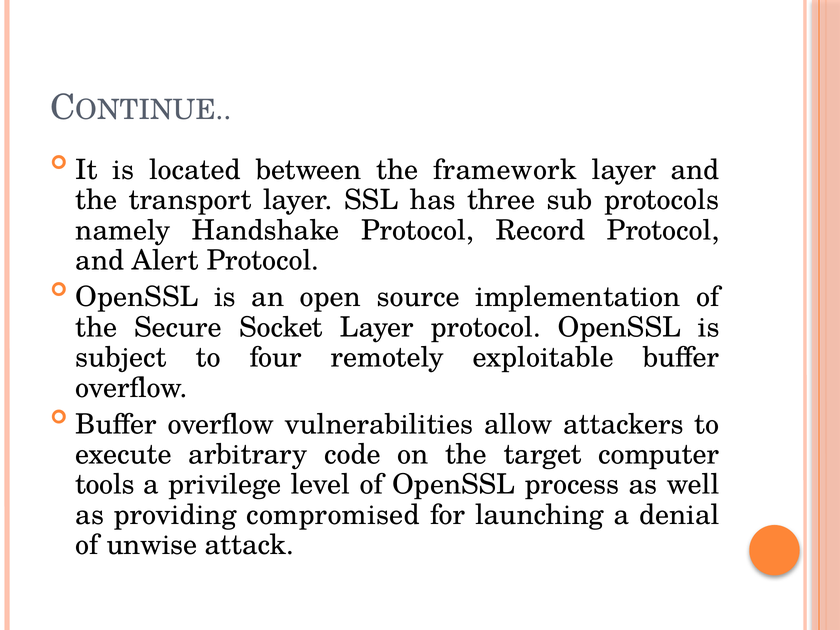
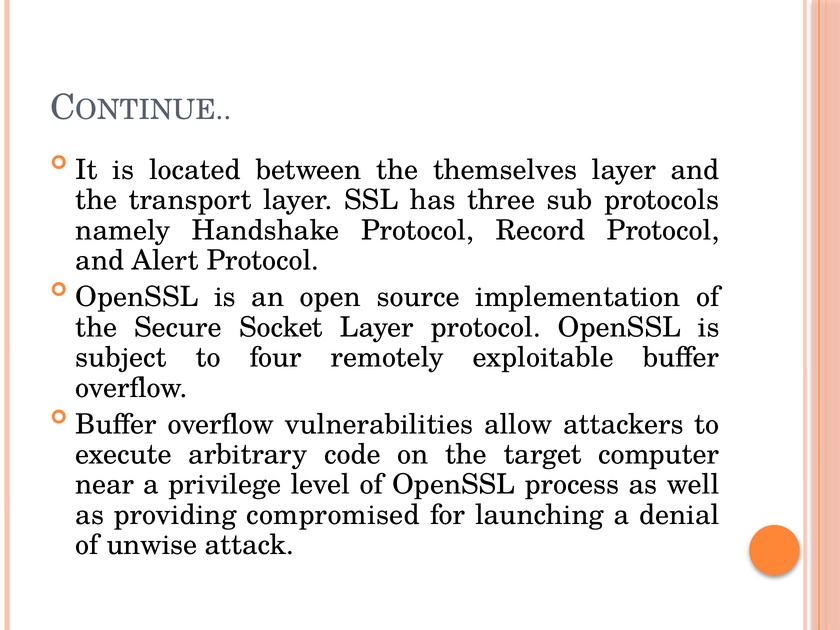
framework: framework -> themselves
tools: tools -> near
